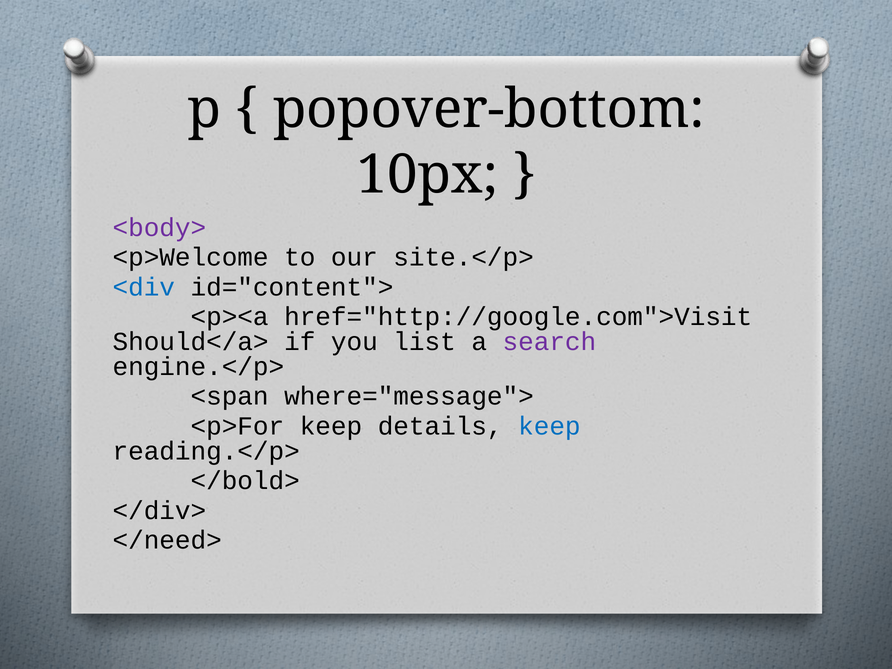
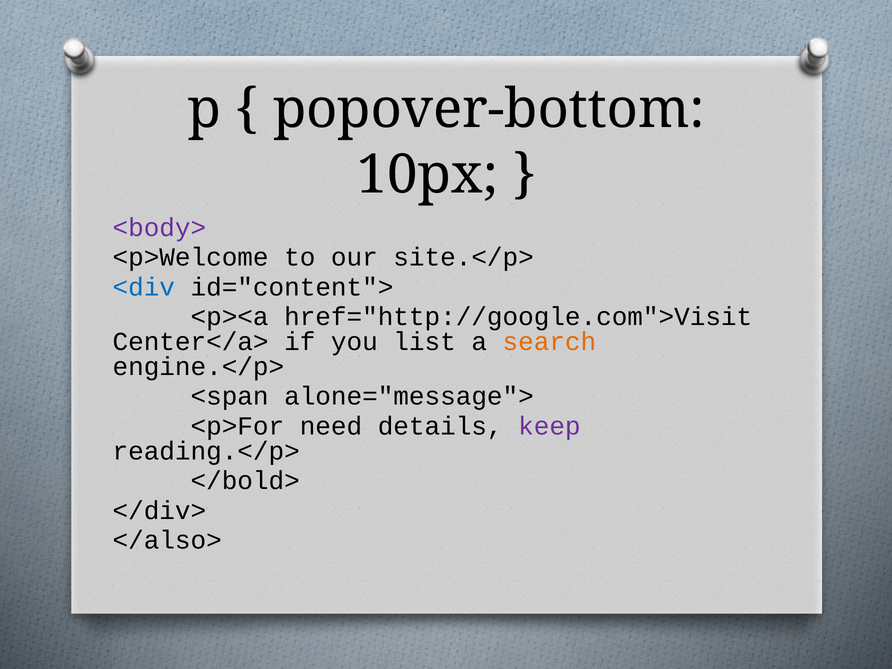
Should</a>: Should</a> -> Center</a>
search colour: purple -> orange
where="message">: where="message"> -> alone="message">
<p>For keep: keep -> need
keep at (549, 426) colour: blue -> purple
</need>: </need> -> </also>
